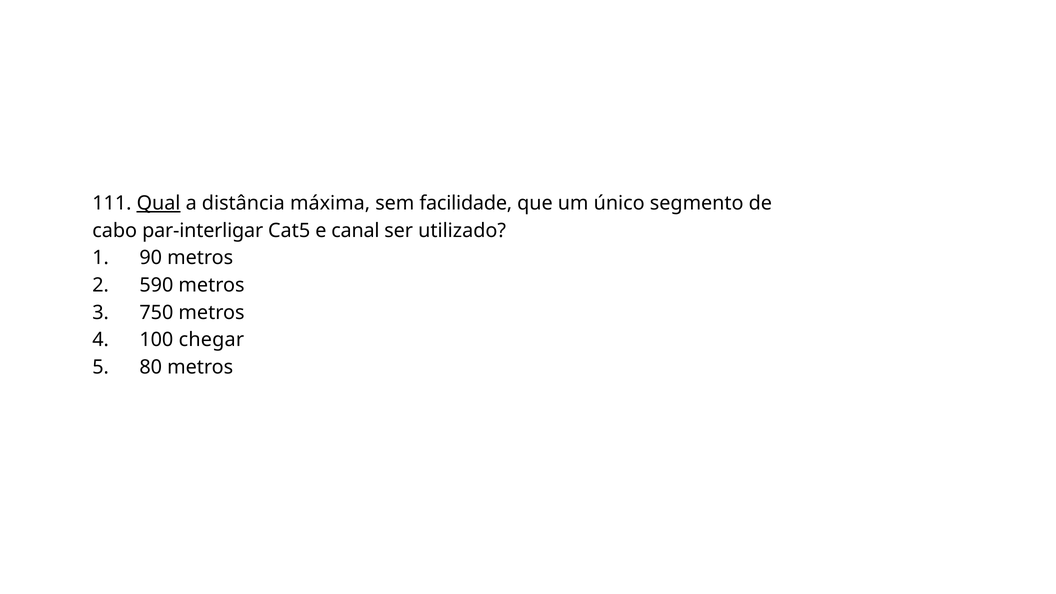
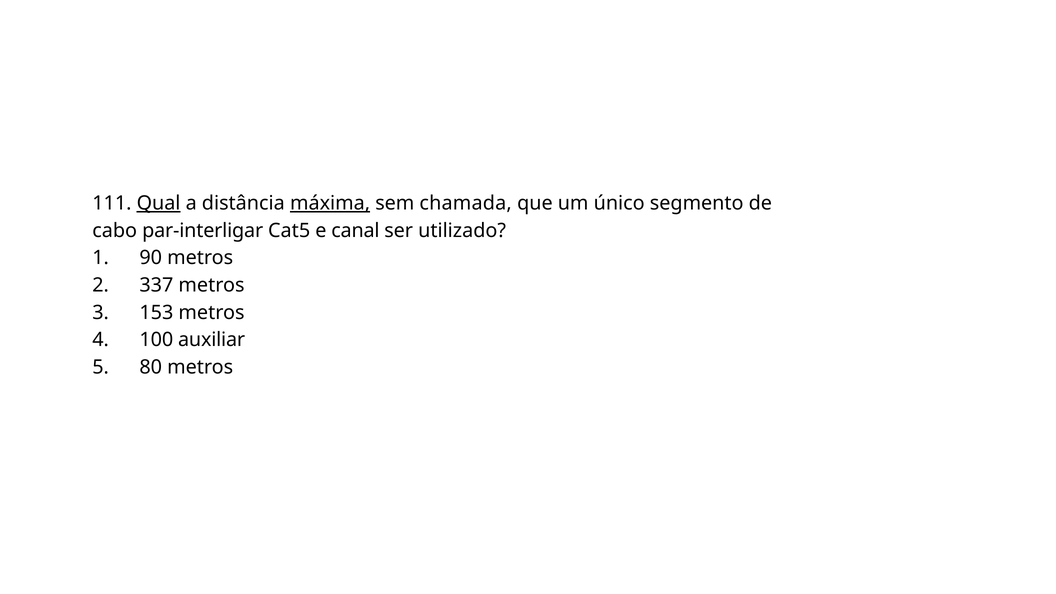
máxima underline: none -> present
facilidade: facilidade -> chamada
590: 590 -> 337
750: 750 -> 153
chegar: chegar -> auxiliar
